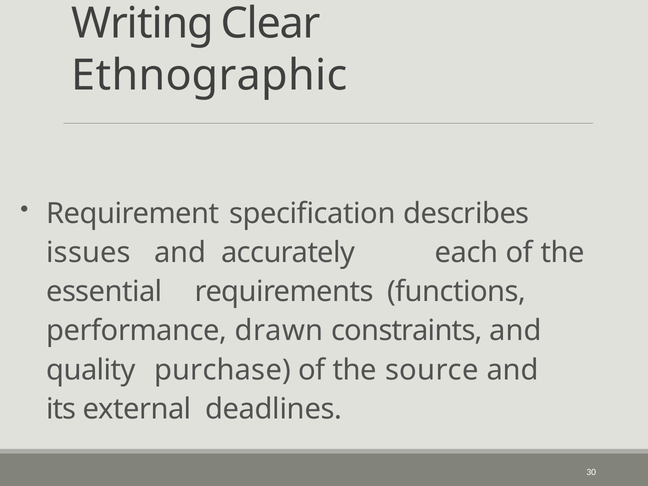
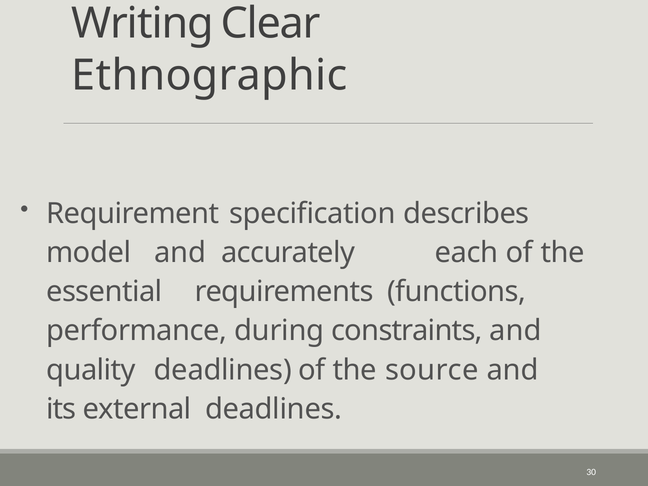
issues: issues -> model
drawn: drawn -> during
quality purchase: purchase -> deadlines
